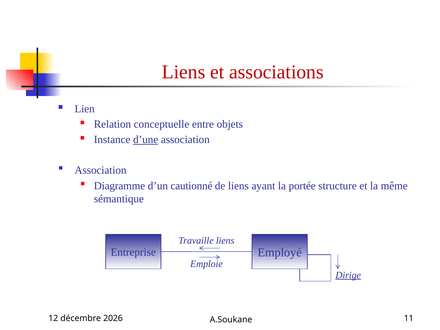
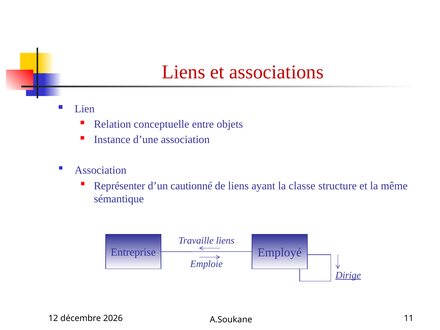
d’une underline: present -> none
Diagramme: Diagramme -> Représenter
portée: portée -> classe
